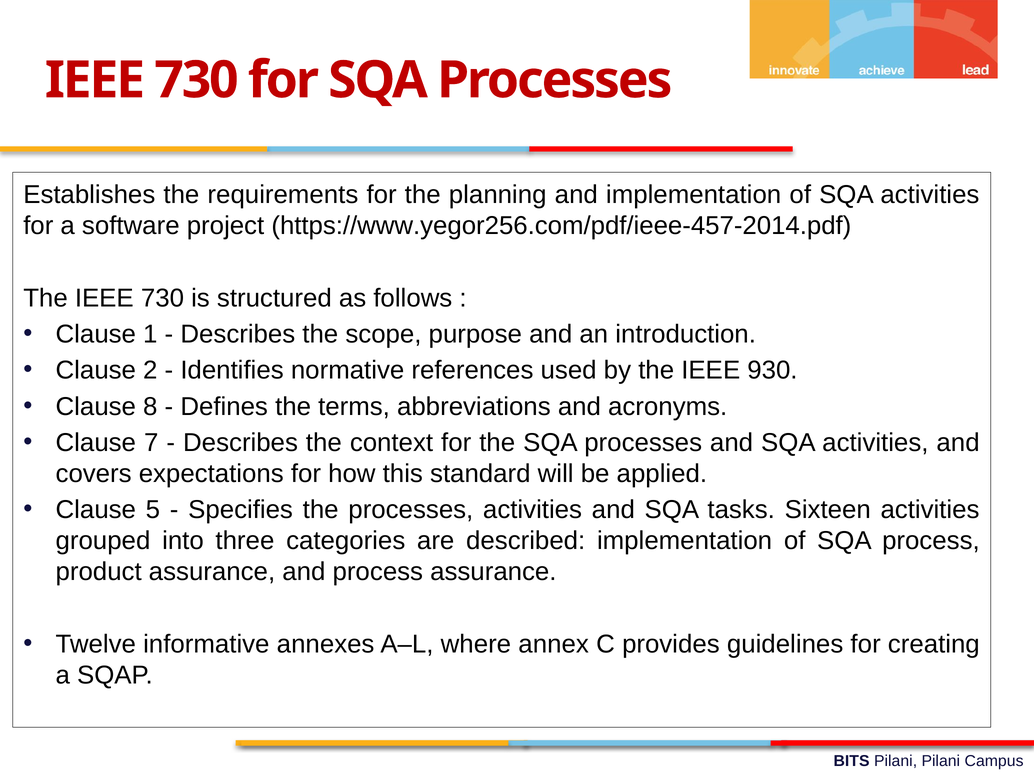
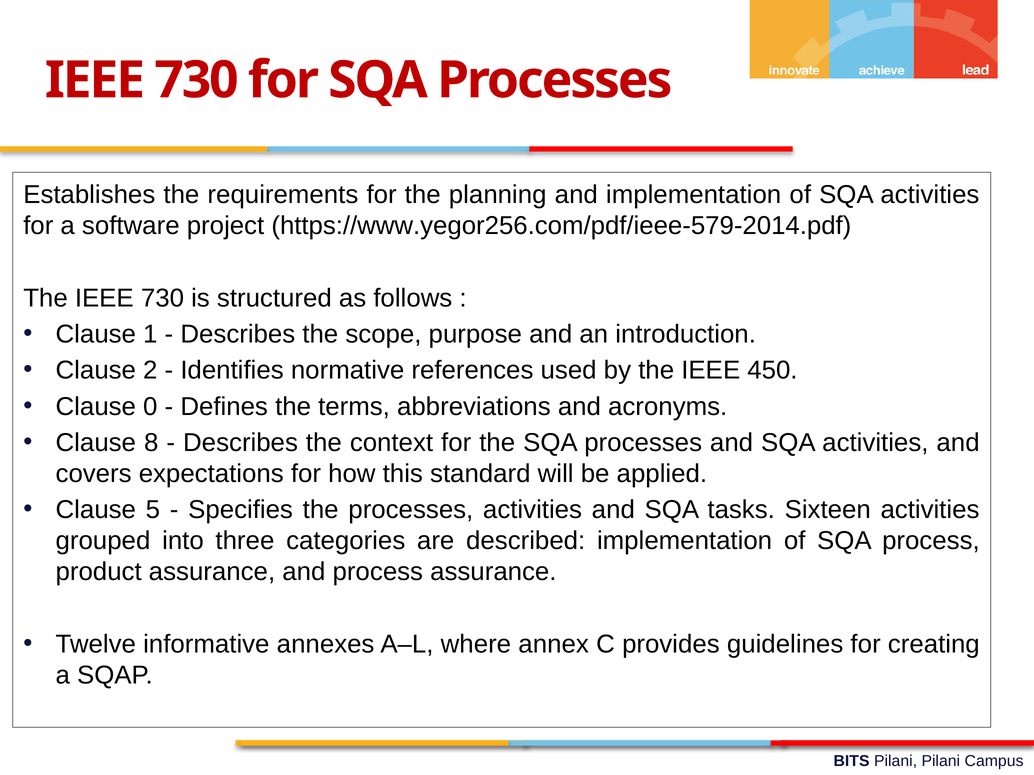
https://www.yegor256.com/pdf/ieee-457-2014.pdf: https://www.yegor256.com/pdf/ieee-457-2014.pdf -> https://www.yegor256.com/pdf/ieee-579-2014.pdf
930: 930 -> 450
8: 8 -> 0
7: 7 -> 8
